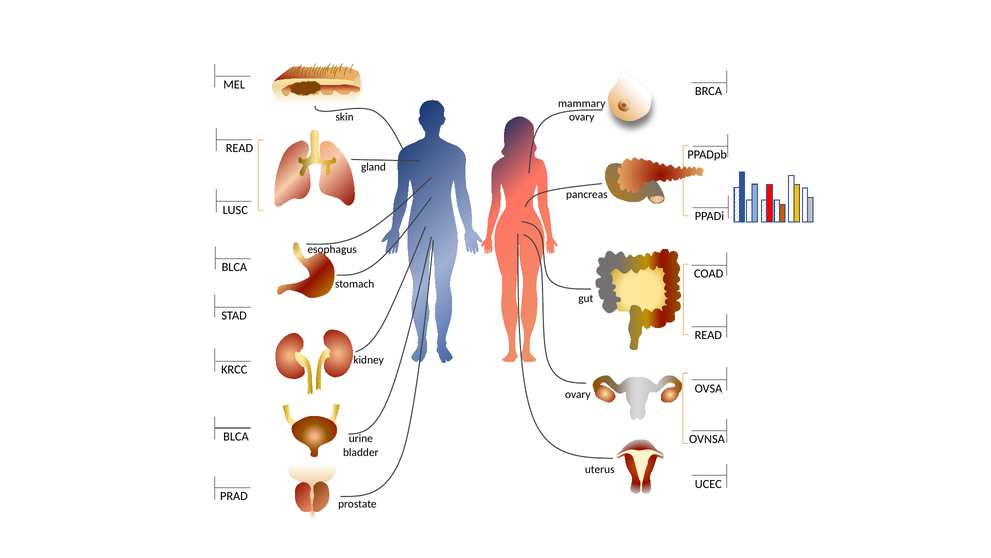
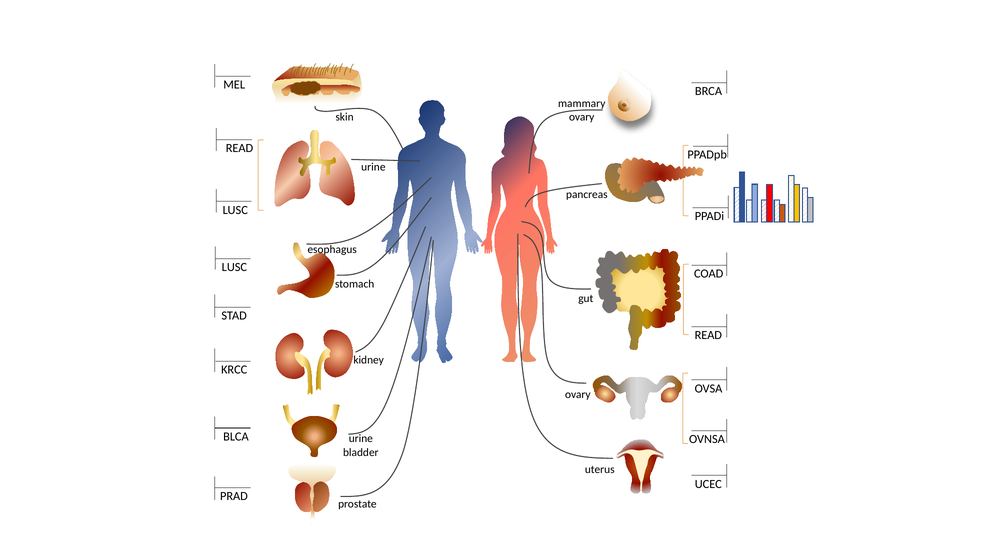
gland at (373, 167): gland -> urine
BLCA at (234, 267): BLCA -> LUSC
